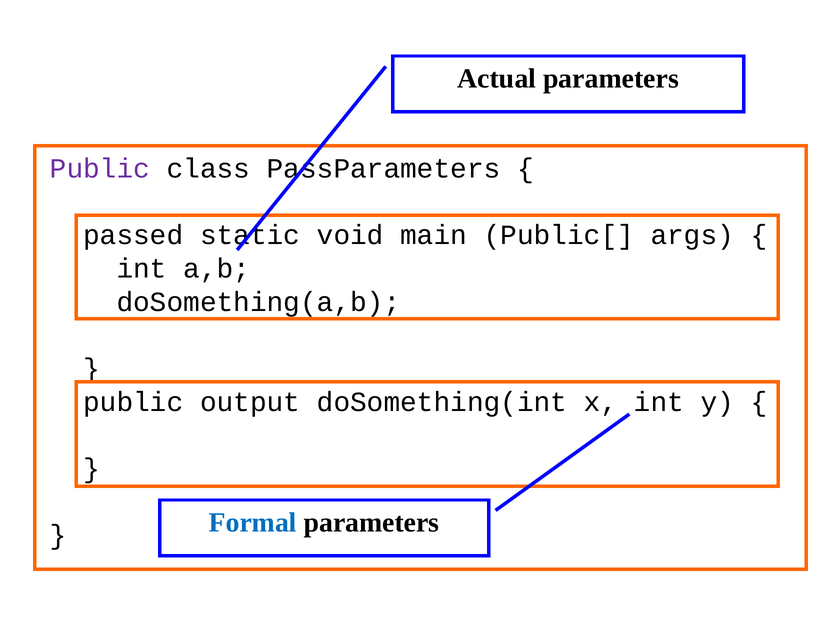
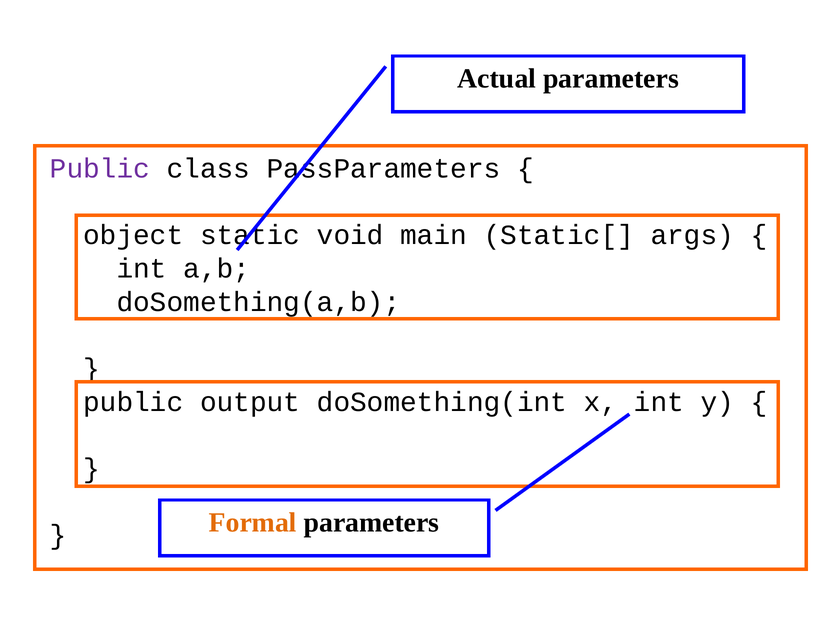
passed: passed -> object
Public[: Public[ -> Static[
Formal colour: blue -> orange
